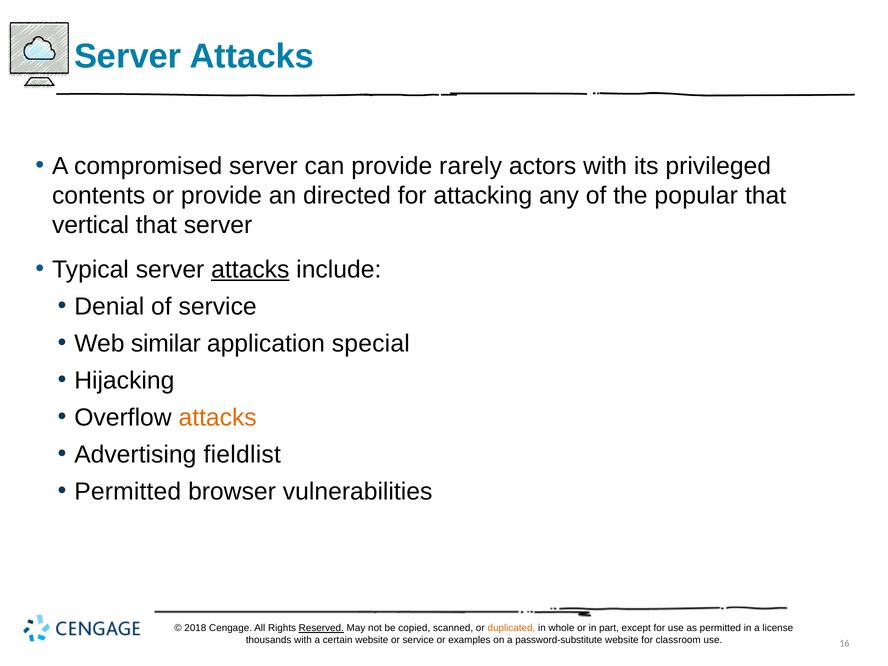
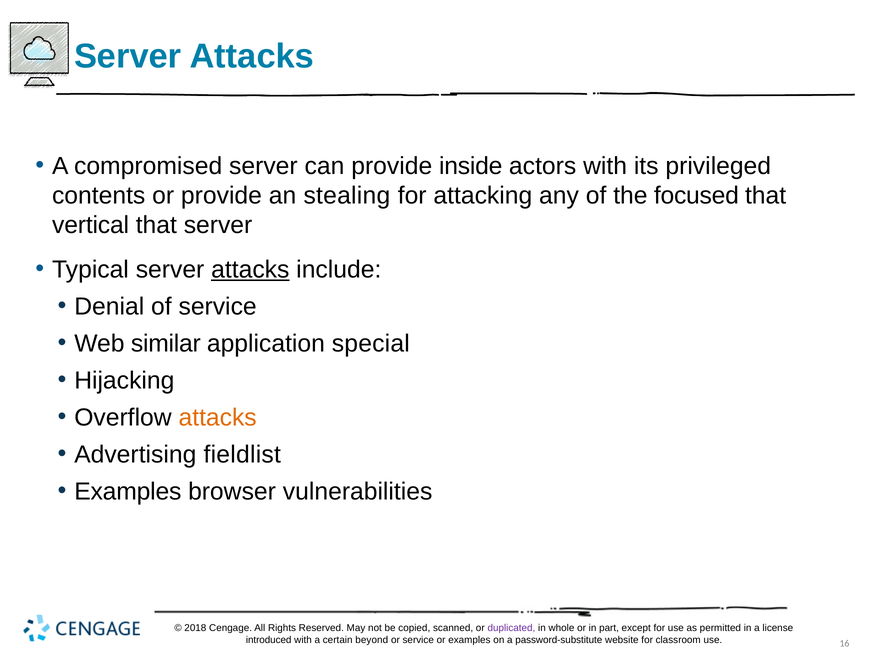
rarely: rarely -> inside
directed: directed -> stealing
popular: popular -> focused
Permitted at (128, 492): Permitted -> Examples
Reserved underline: present -> none
duplicated colour: orange -> purple
thousands: thousands -> introduced
certain website: website -> beyond
